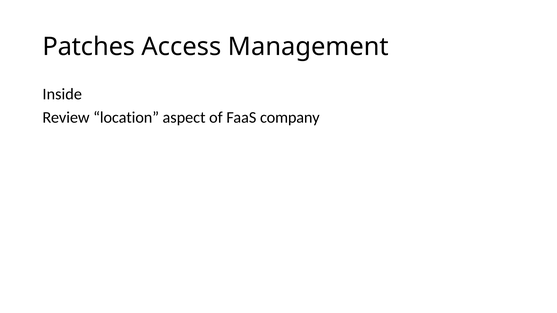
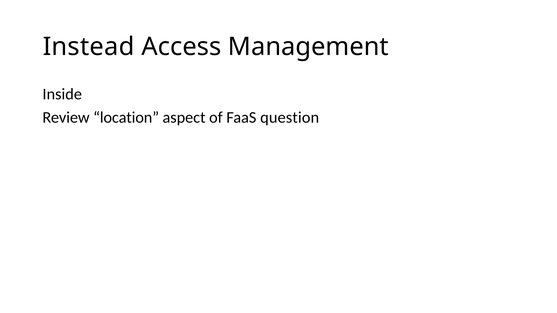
Patches: Patches -> Instead
company: company -> question
